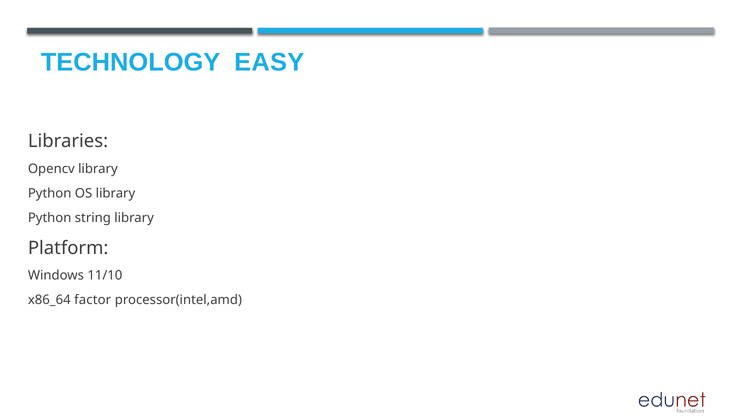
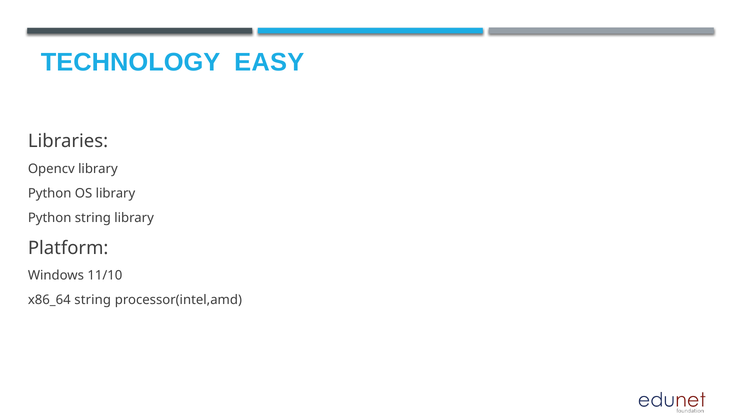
x86_64 factor: factor -> string
